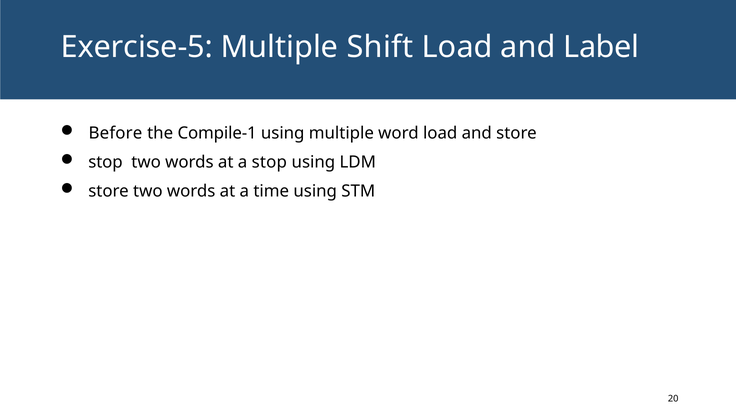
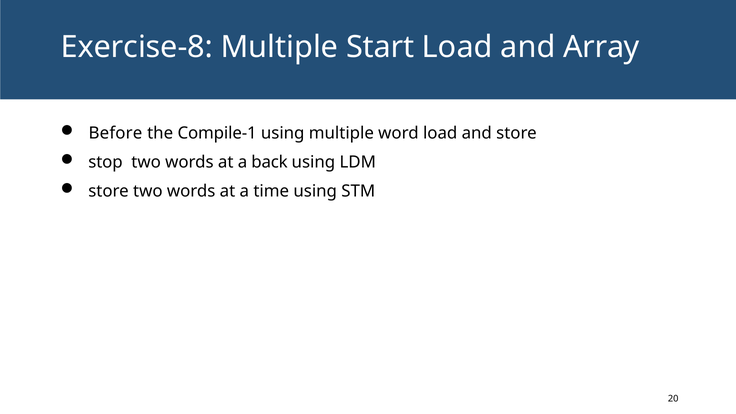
Exercise-5: Exercise-5 -> Exercise-8
Shift: Shift -> Start
Label: Label -> Array
a stop: stop -> back
